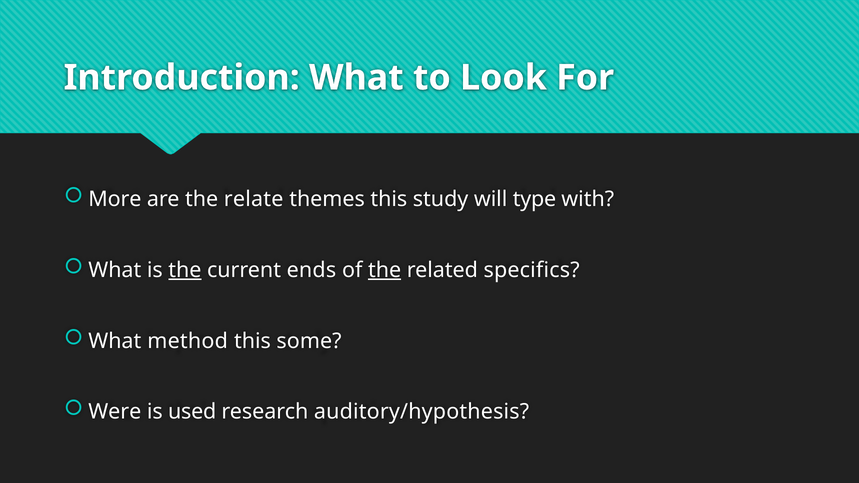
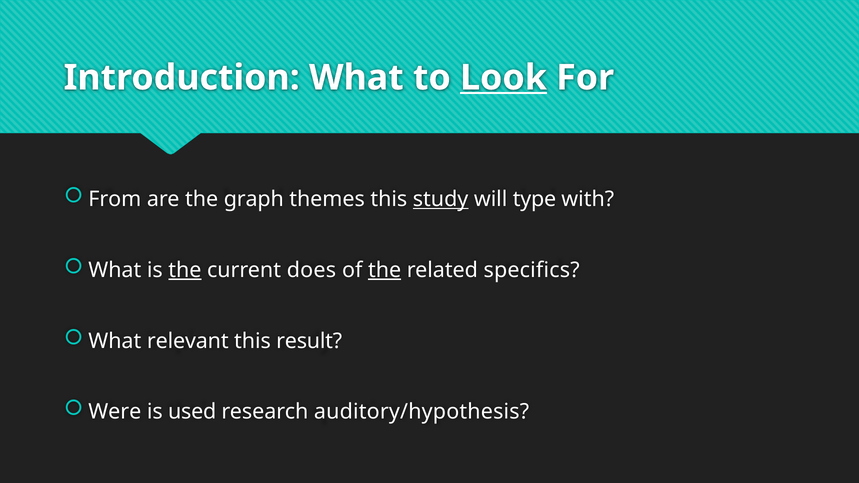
Look underline: none -> present
More: More -> From
relate: relate -> graph
study underline: none -> present
ends: ends -> does
method: method -> relevant
some: some -> result
